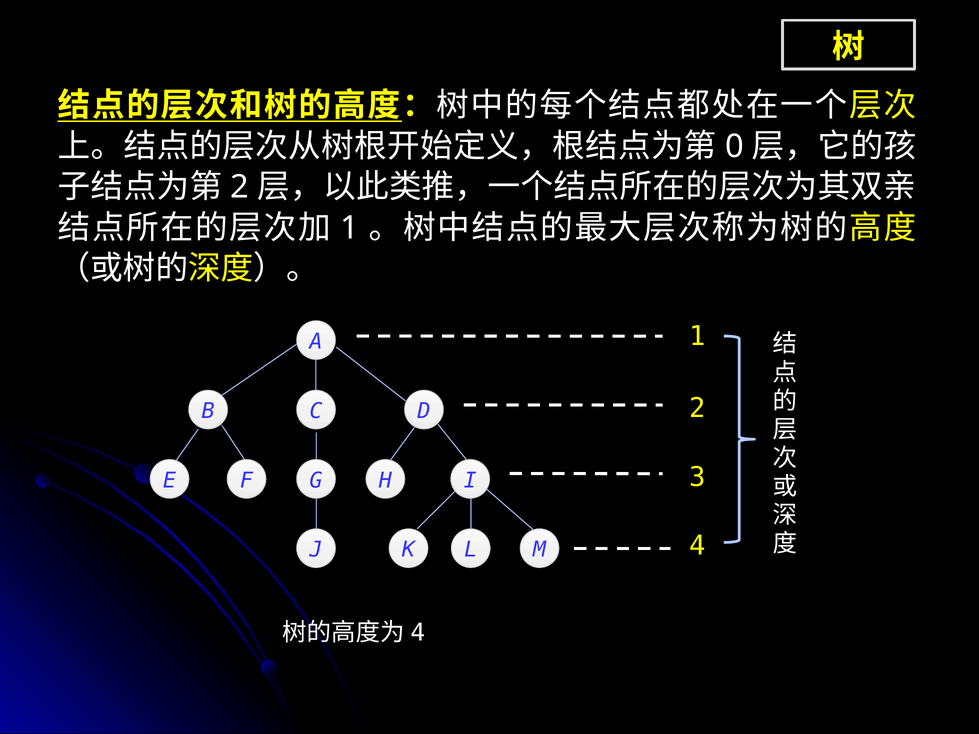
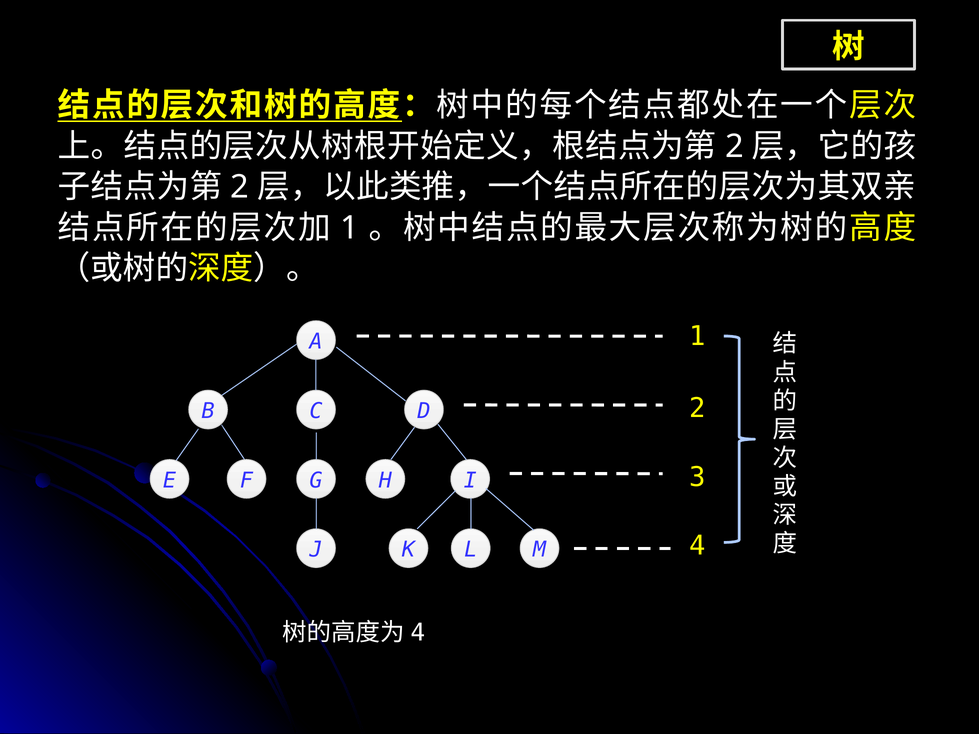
0 at (734, 146): 0 -> 2
